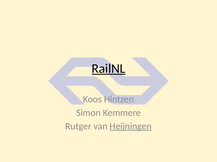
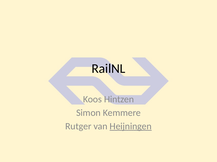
RailNL underline: present -> none
